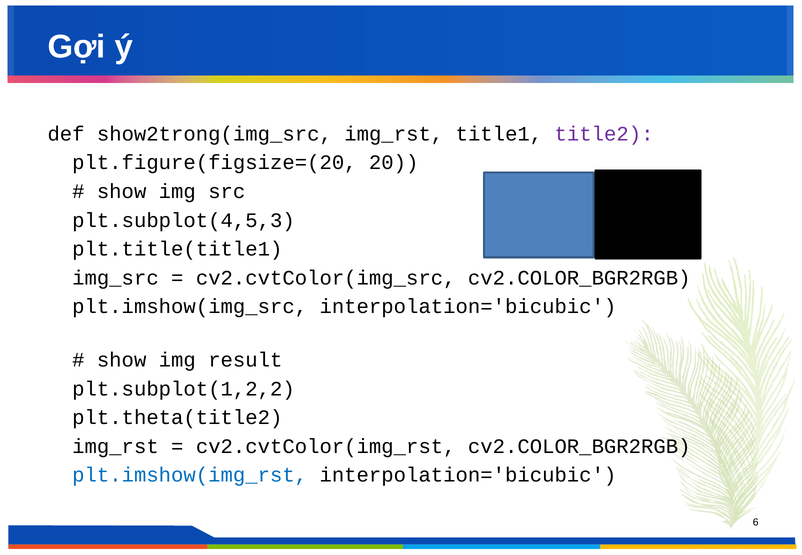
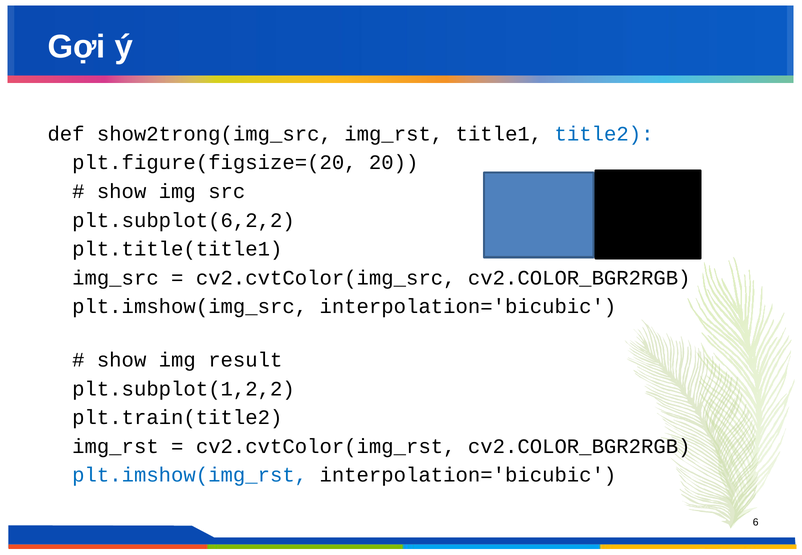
title2 colour: purple -> blue
plt.subplot(4,5,3: plt.subplot(4,5,3 -> plt.subplot(6,2,2
plt.theta(title2: plt.theta(title2 -> plt.train(title2
